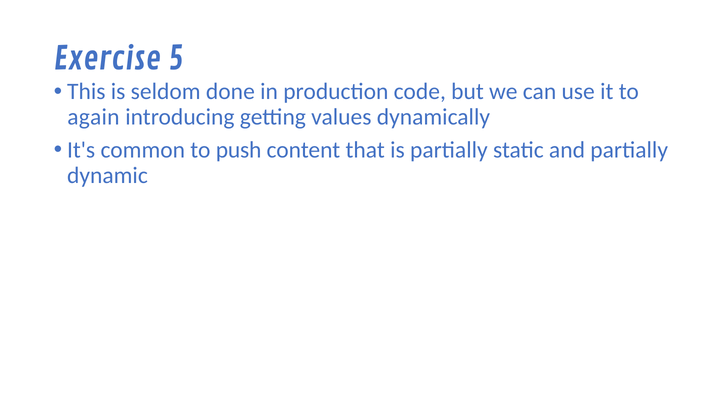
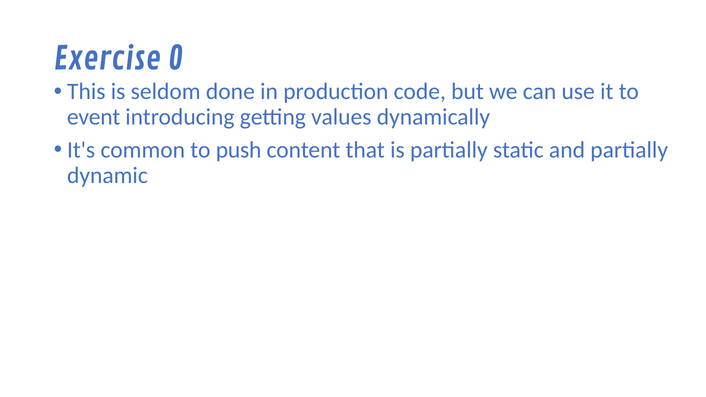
5: 5 -> 0
again: again -> event
